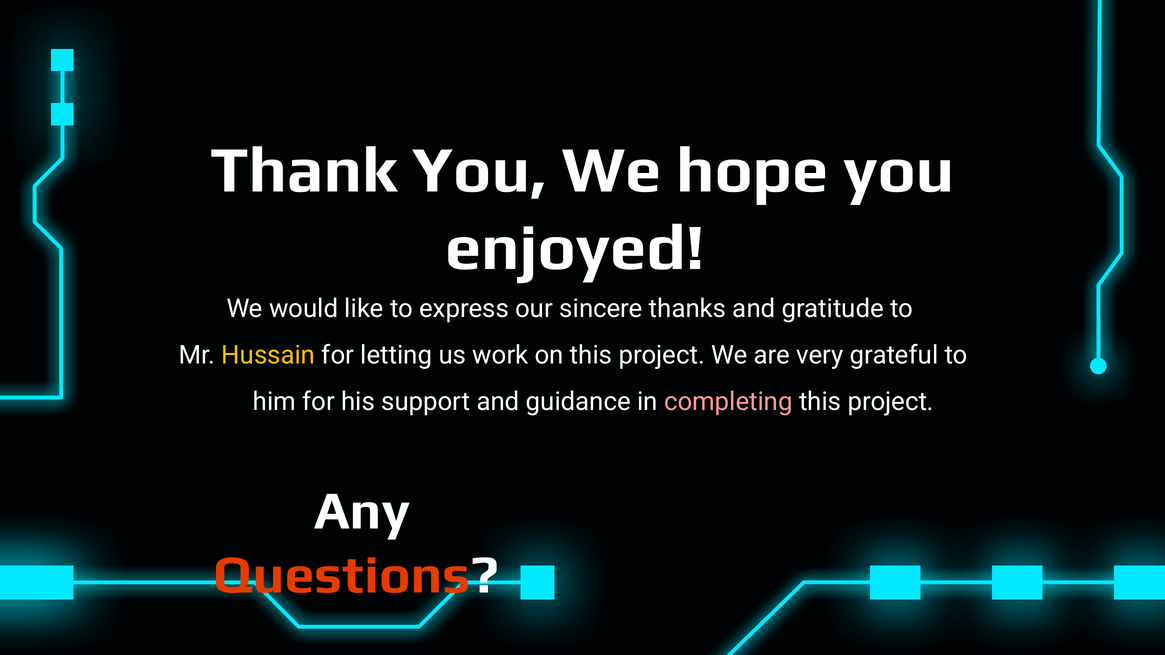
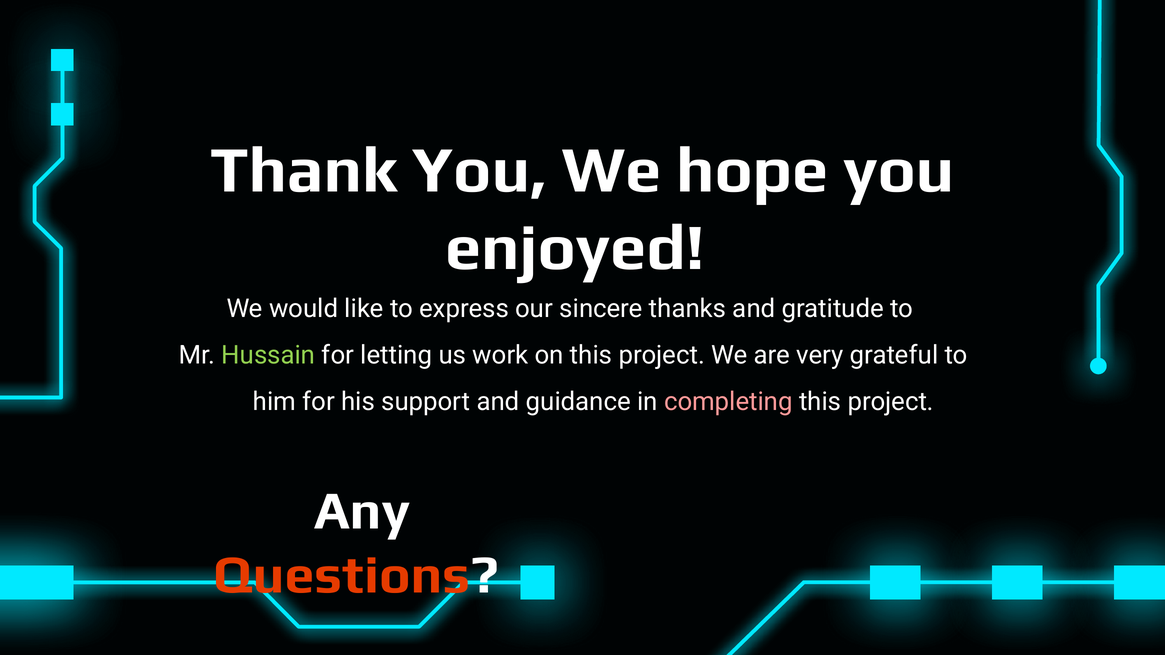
Hussain colour: yellow -> light green
